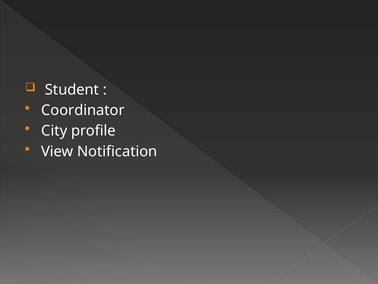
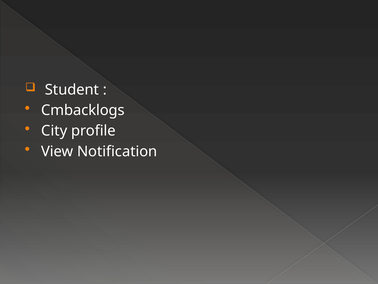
Coordinator: Coordinator -> Cmbacklogs
